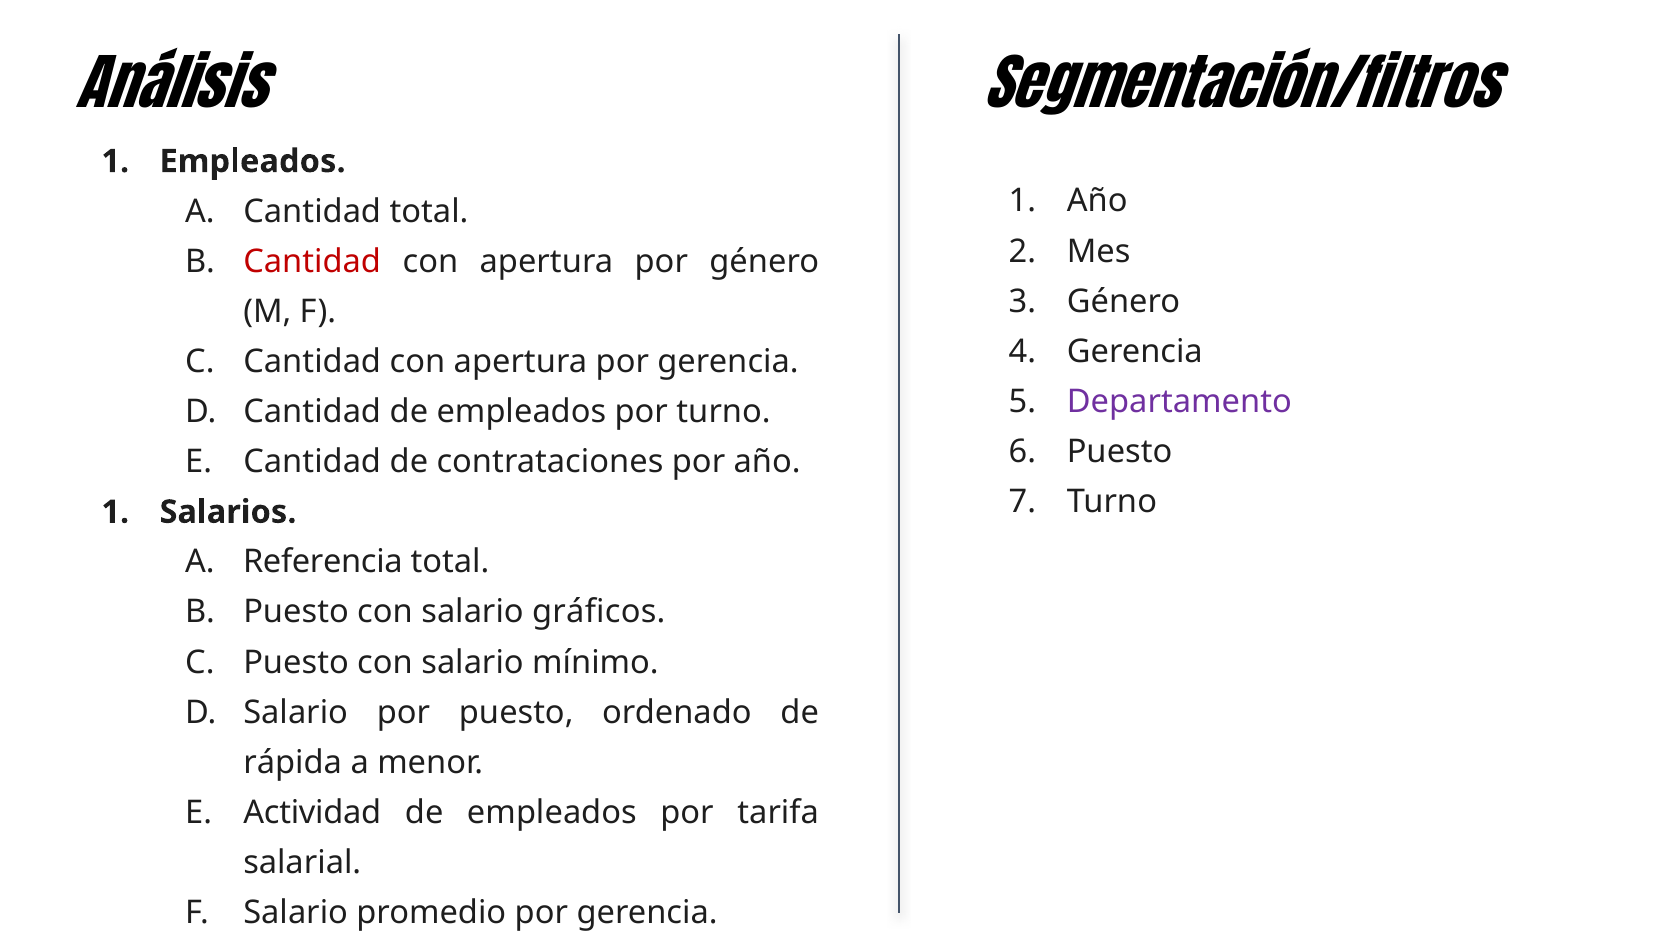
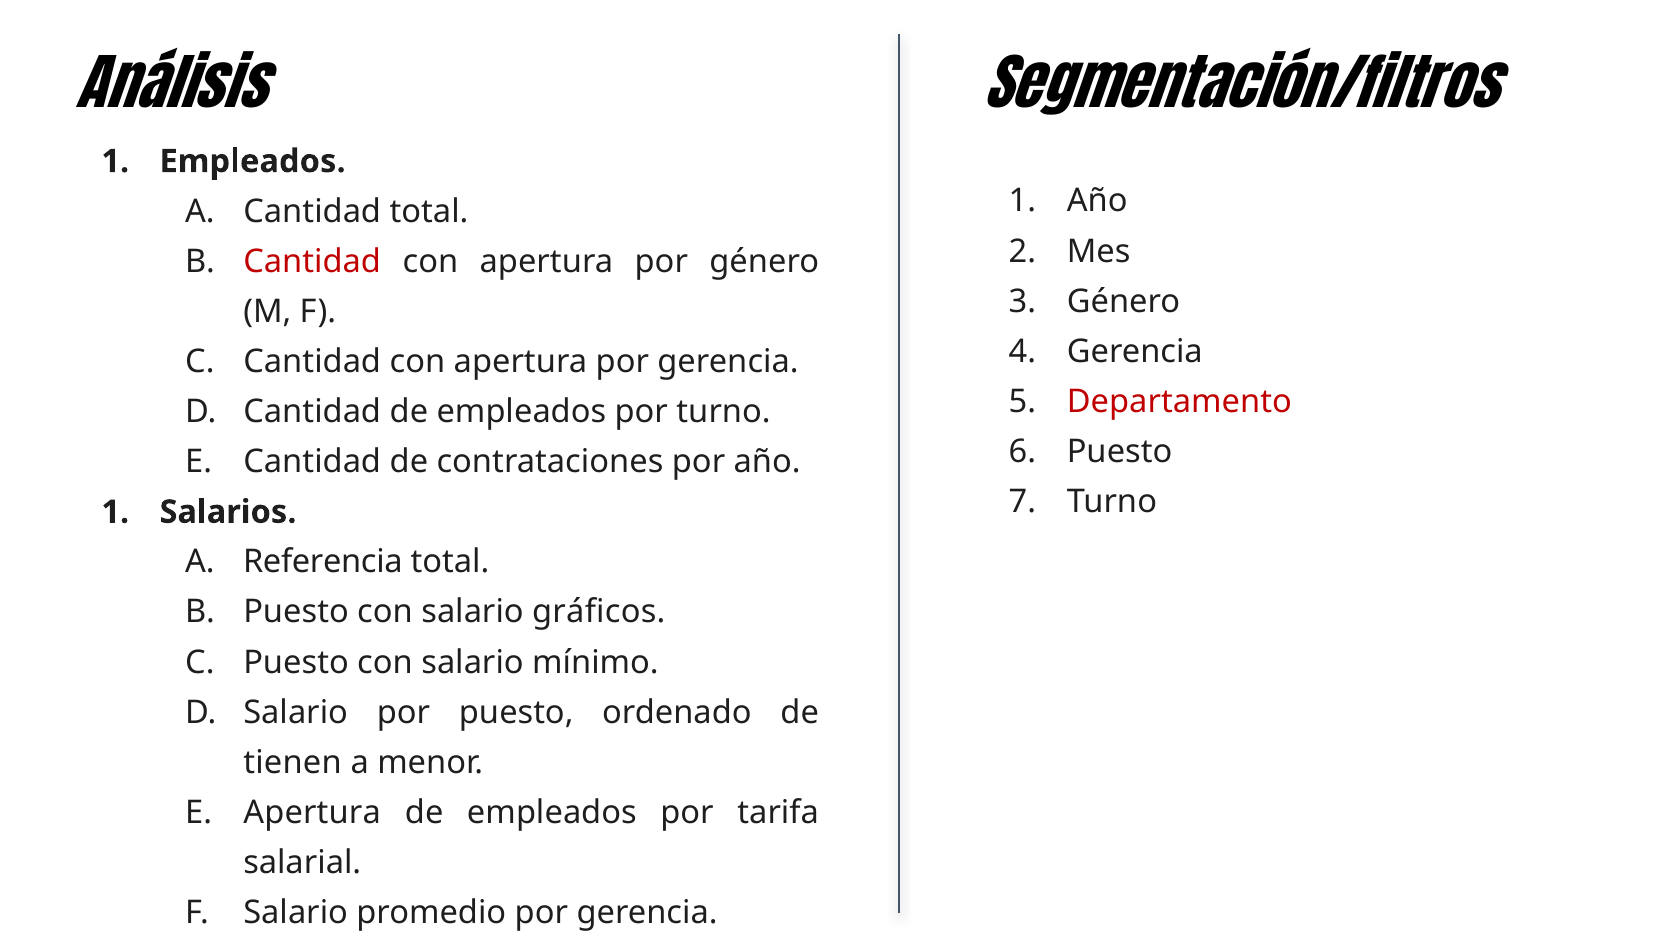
Departamento colour: purple -> red
rápida: rápida -> tienen
Actividad at (312, 812): Actividad -> Apertura
